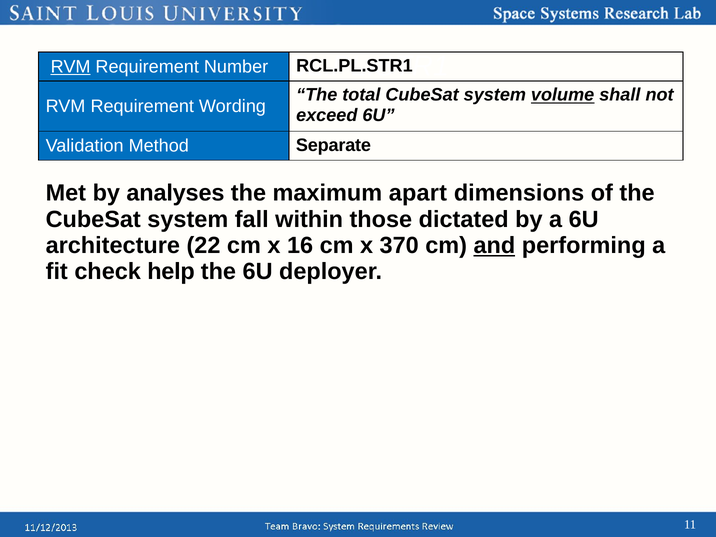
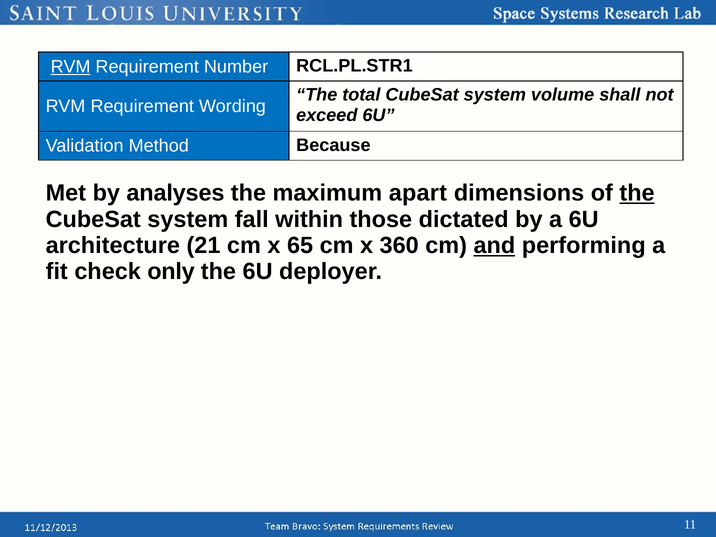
volume underline: present -> none
Separate: Separate -> Because
the at (637, 193) underline: none -> present
22: 22 -> 21
16: 16 -> 65
370: 370 -> 360
help: help -> only
